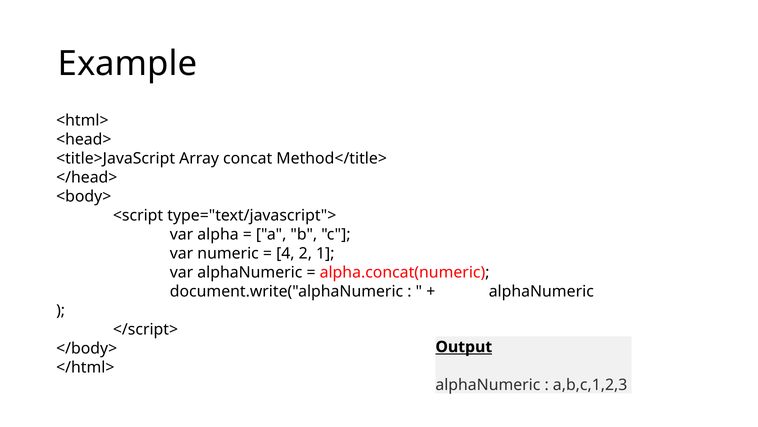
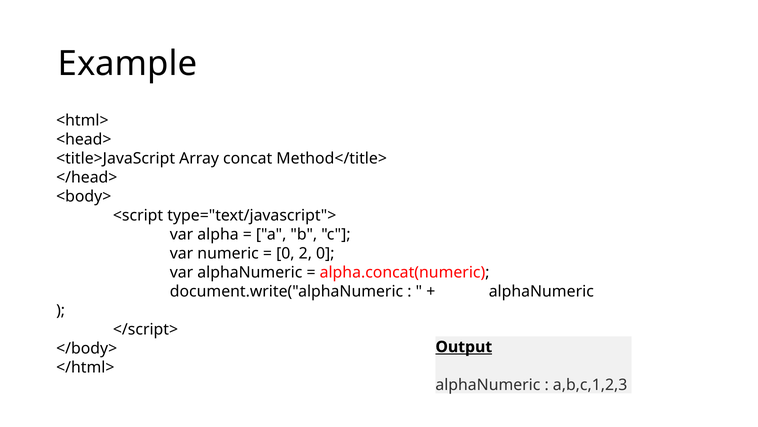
4 at (285, 253): 4 -> 0
2 1: 1 -> 0
